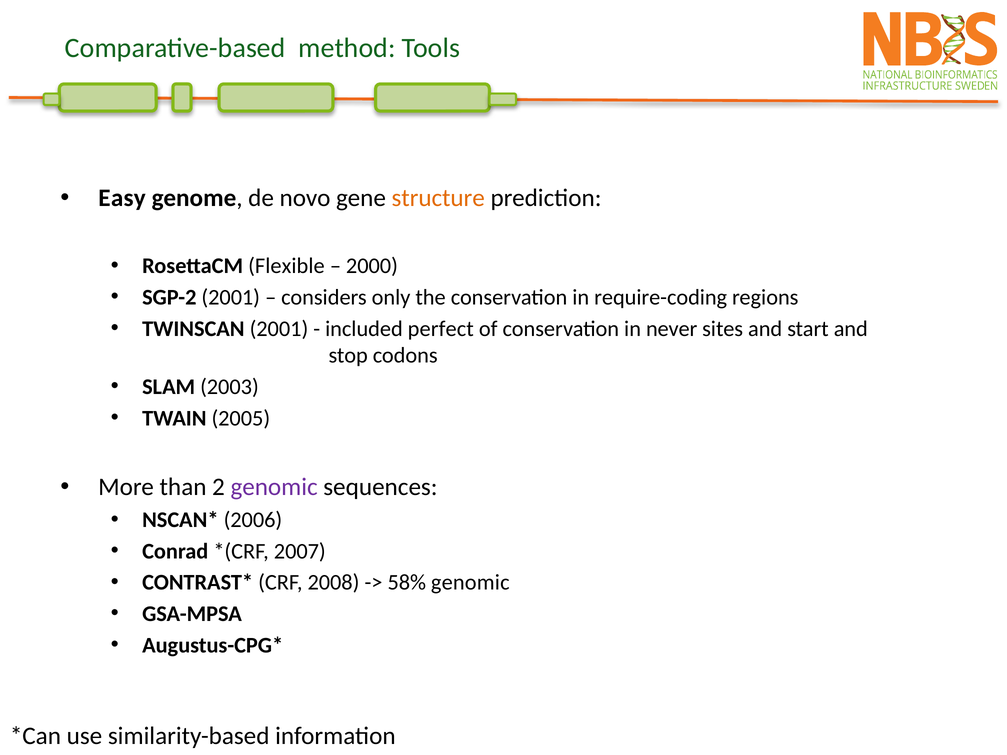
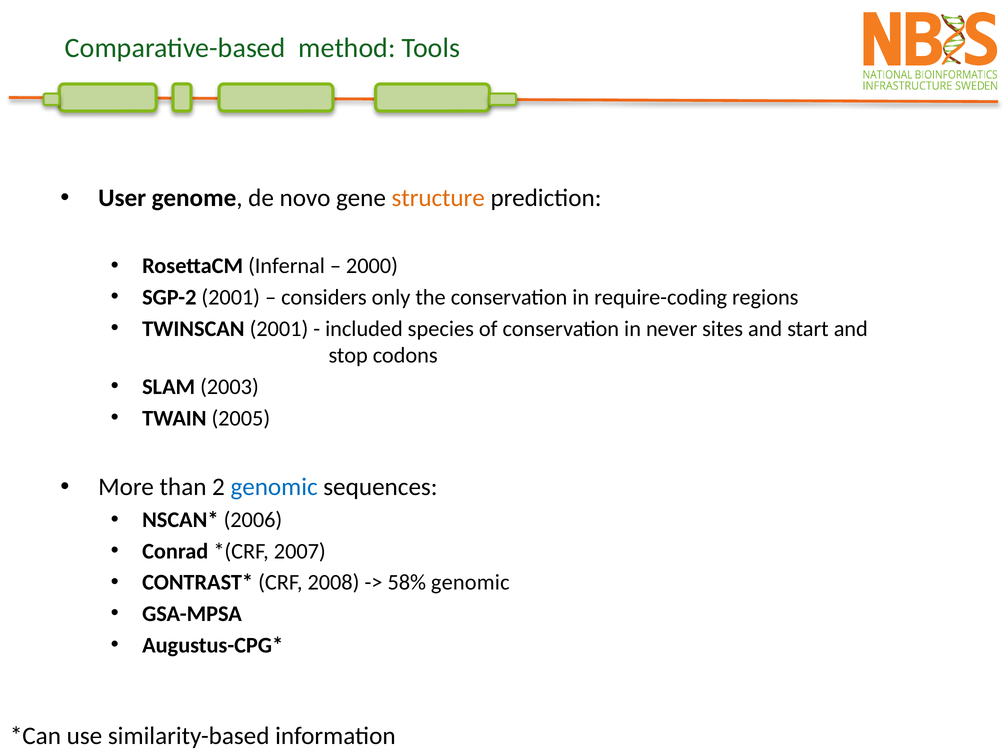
Easy: Easy -> User
Flexible: Flexible -> Infernal
perfect: perfect -> species
genomic at (274, 487) colour: purple -> blue
